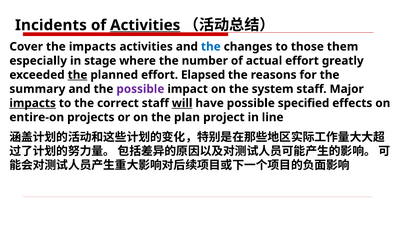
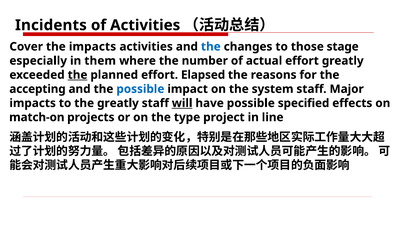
Activities at (145, 25) underline: present -> none
them: them -> stage
stage: stage -> them
summary: summary -> accepting
possible at (140, 89) colour: purple -> blue
impacts at (33, 103) underline: present -> none
the correct: correct -> greatly
entire-on: entire-on -> match-on
plan: plan -> type
